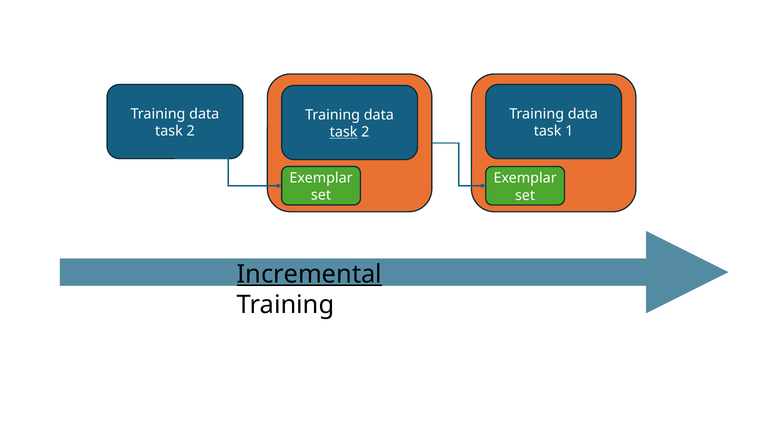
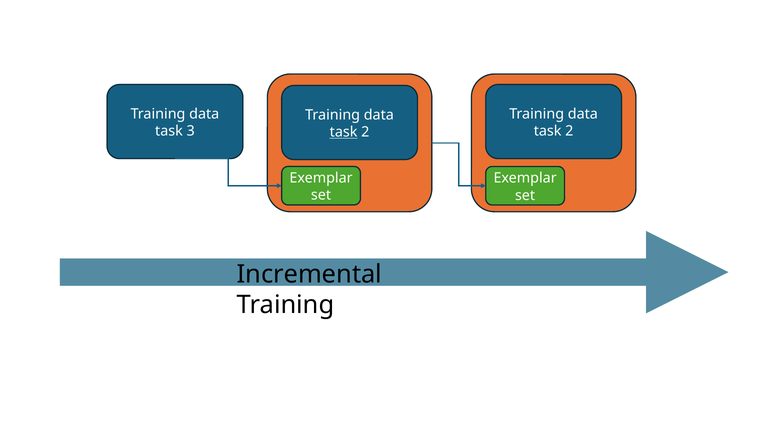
2 at (191, 131): 2 -> 3
1 at (569, 131): 1 -> 2
Incremental underline: present -> none
